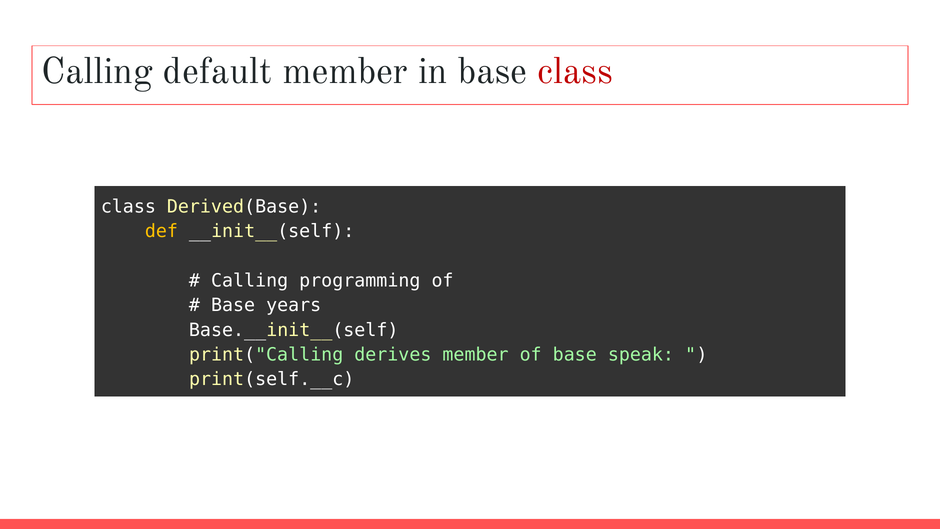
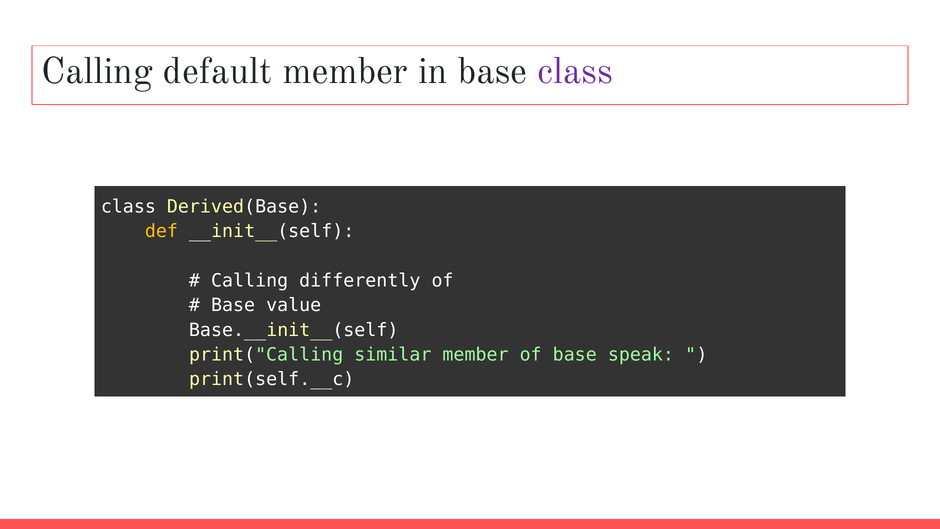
class at (575, 71) colour: red -> purple
programming: programming -> differently
years: years -> value
derives: derives -> similar
